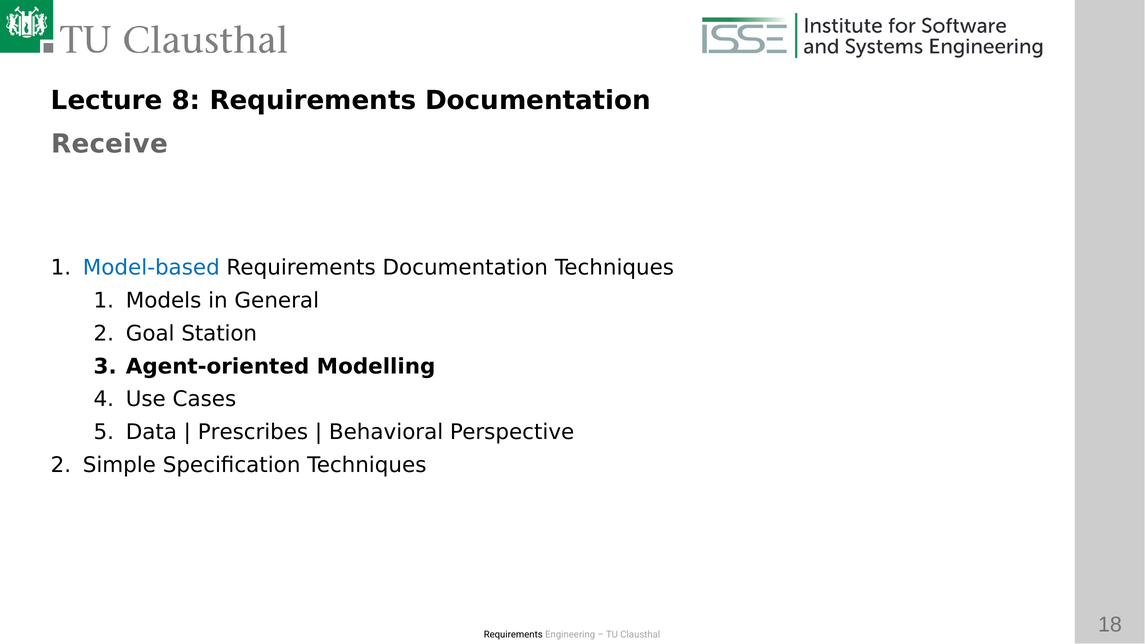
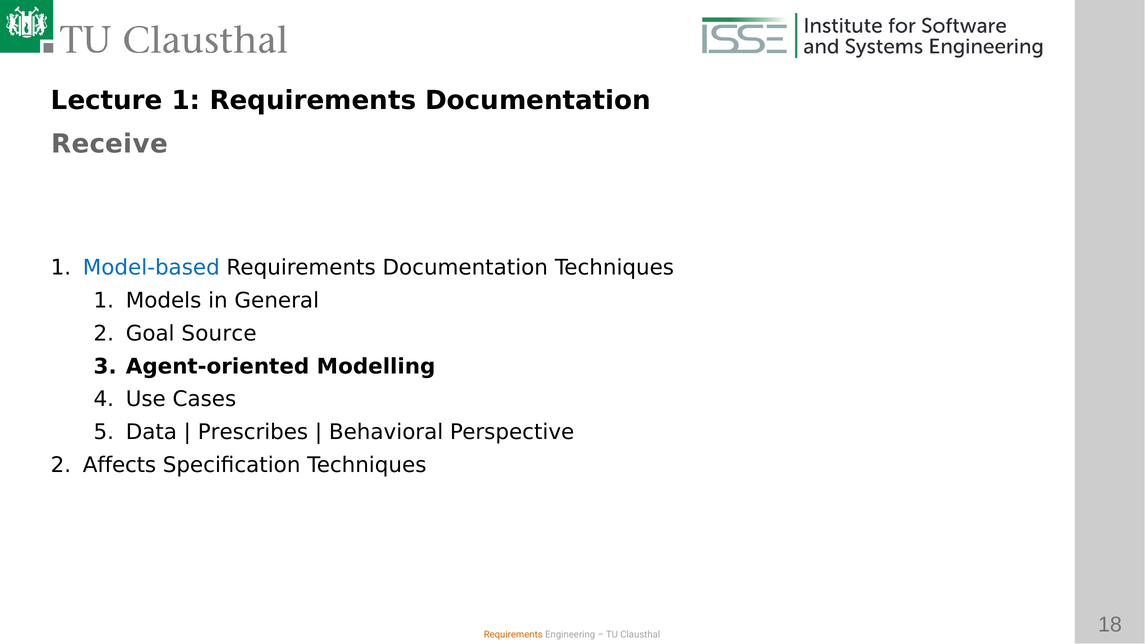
Lecture 8: 8 -> 1
Station: Station -> Source
Simple: Simple -> Affects
Requirements at (513, 634) colour: black -> orange
